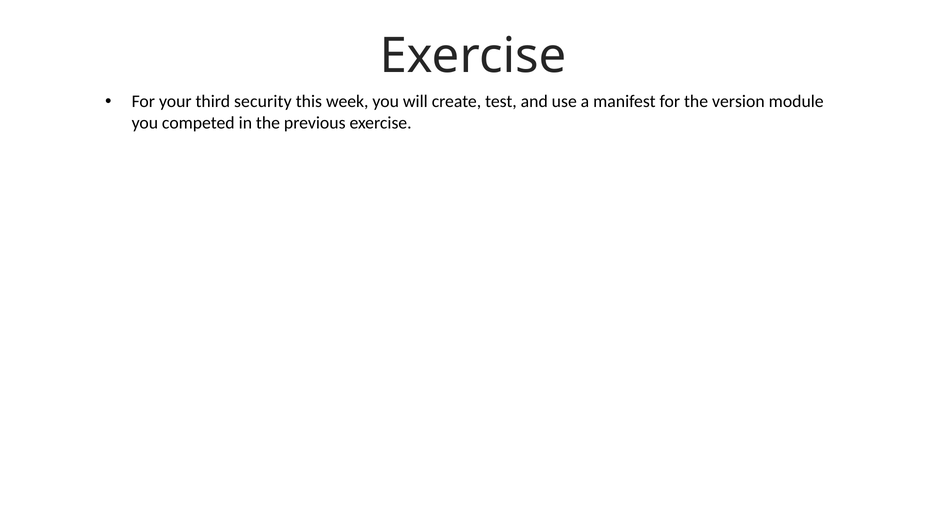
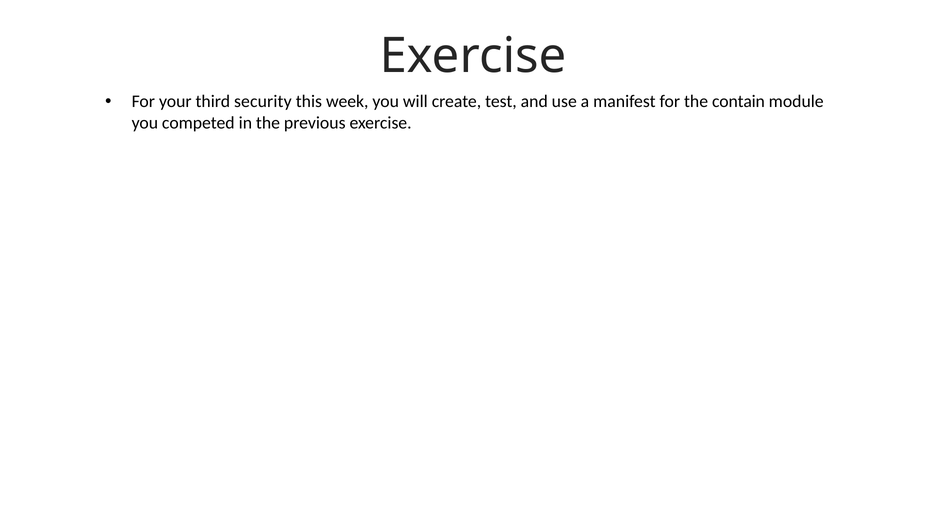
version: version -> contain
